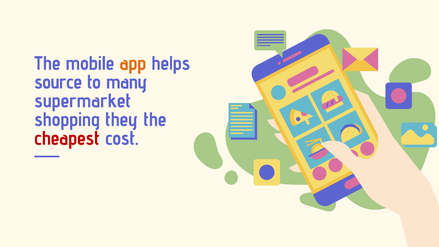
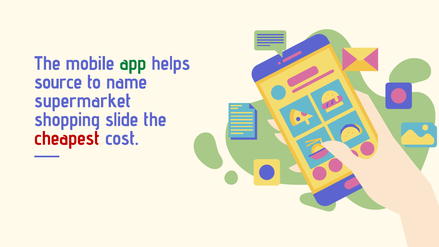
app colour: orange -> green
many: many -> name
they: they -> slide
